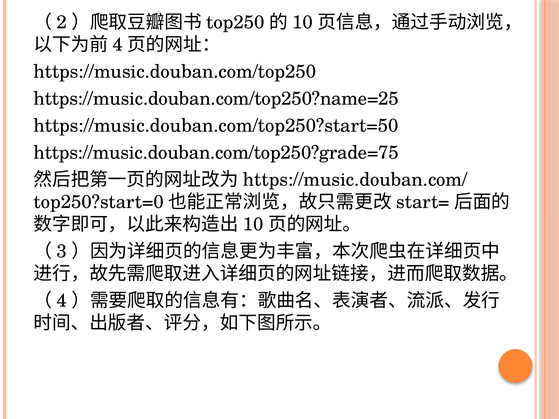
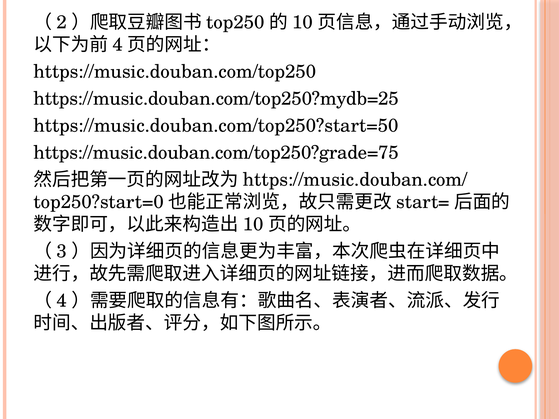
https://music.douban.com/top250?name=25: https://music.douban.com/top250?name=25 -> https://music.douban.com/top250?mydb=25
